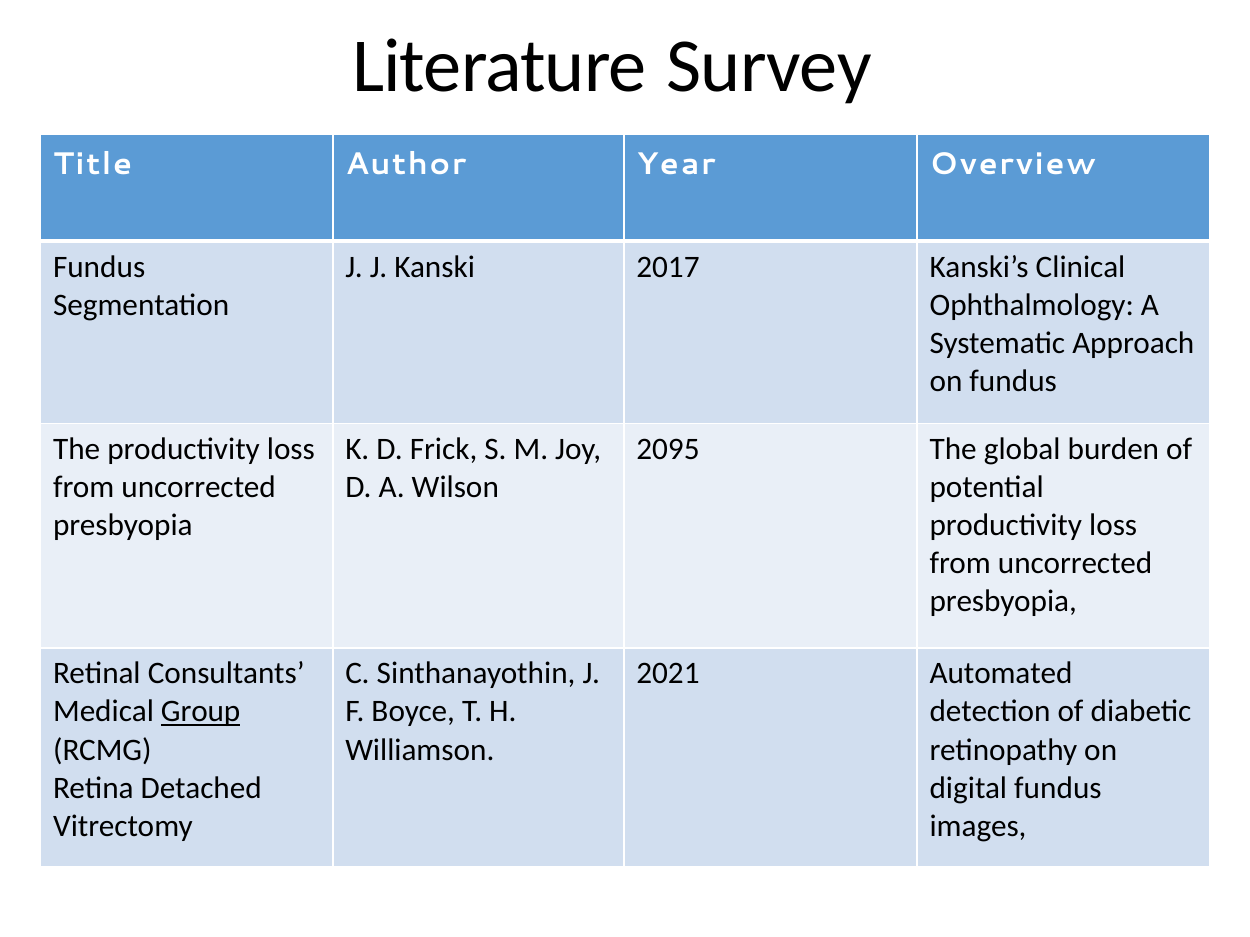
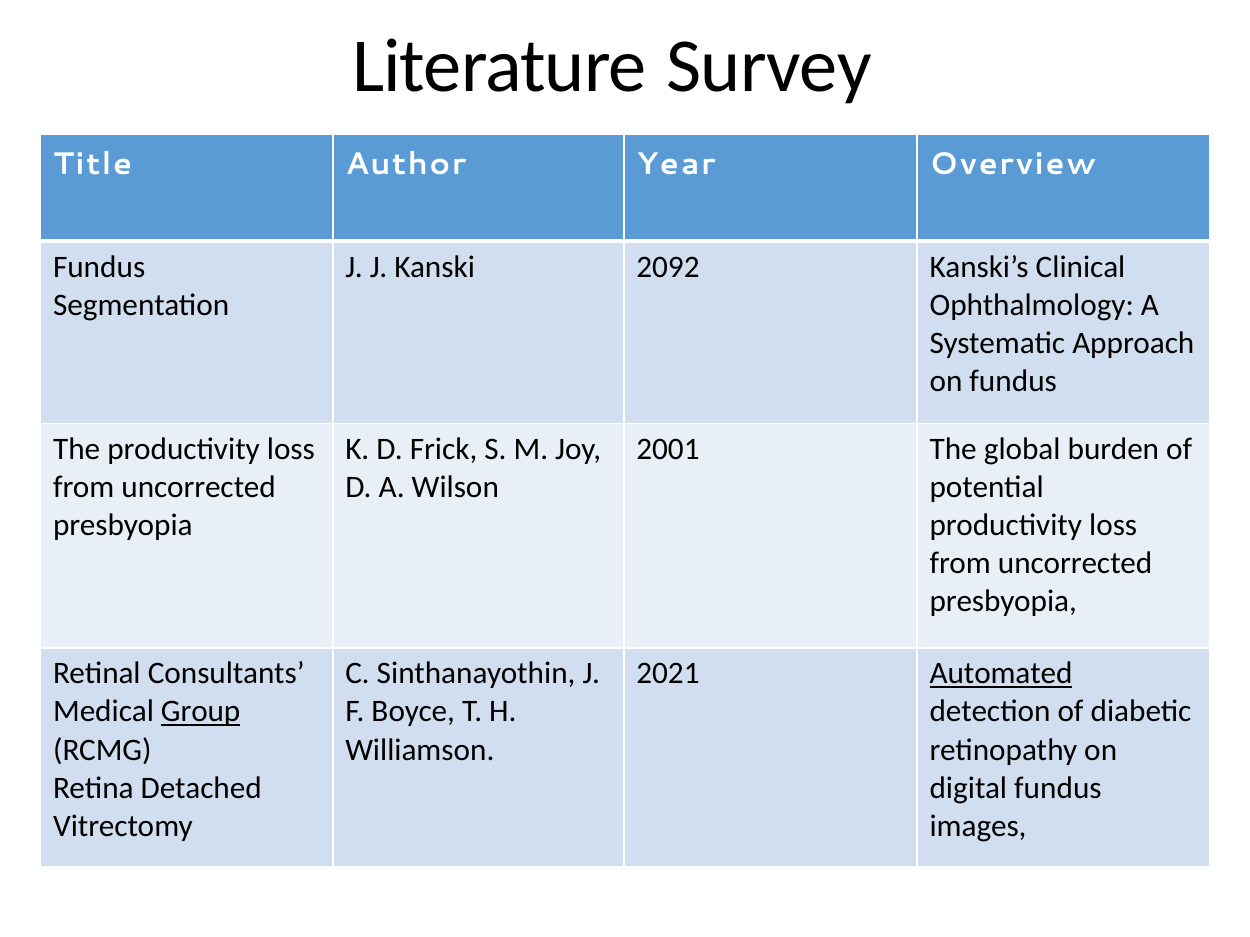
2017: 2017 -> 2092
2095: 2095 -> 2001
Automated underline: none -> present
